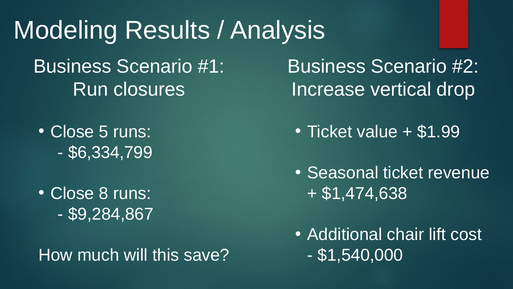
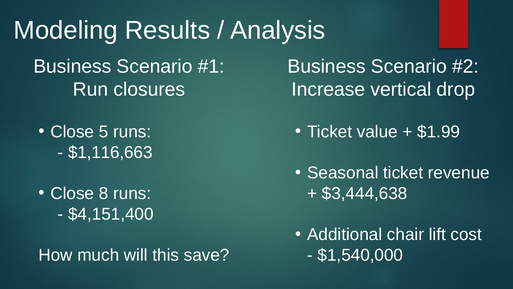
$6,334,799: $6,334,799 -> $1,116,663
$1,474,638: $1,474,638 -> $3,444,638
$9,284,867: $9,284,867 -> $4,151,400
